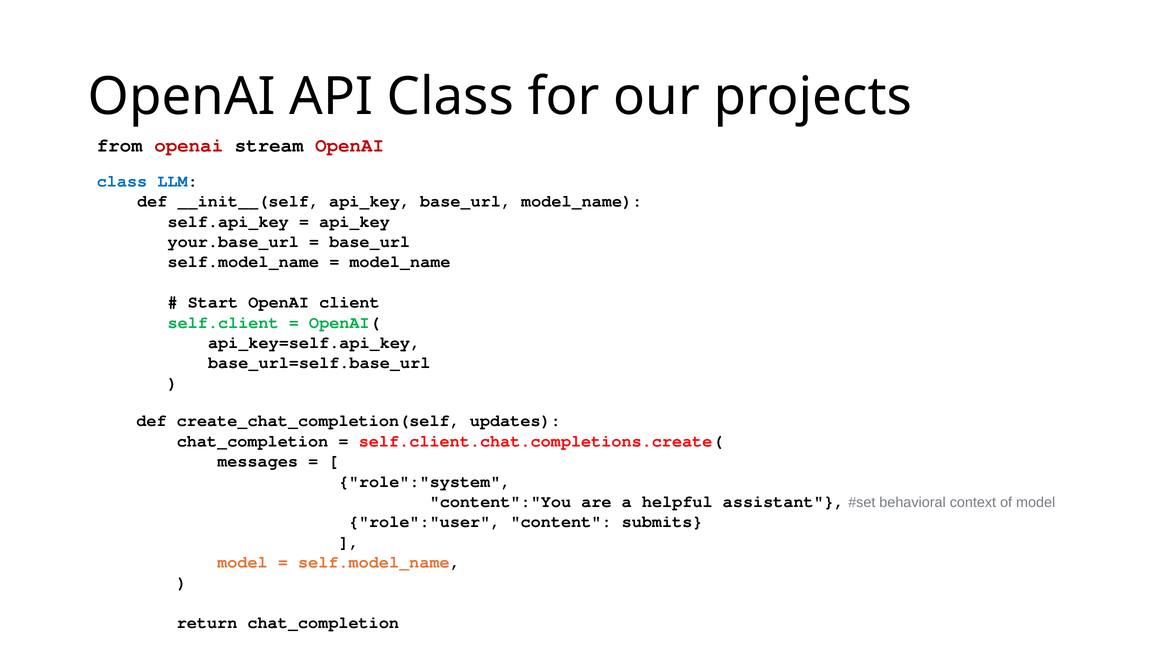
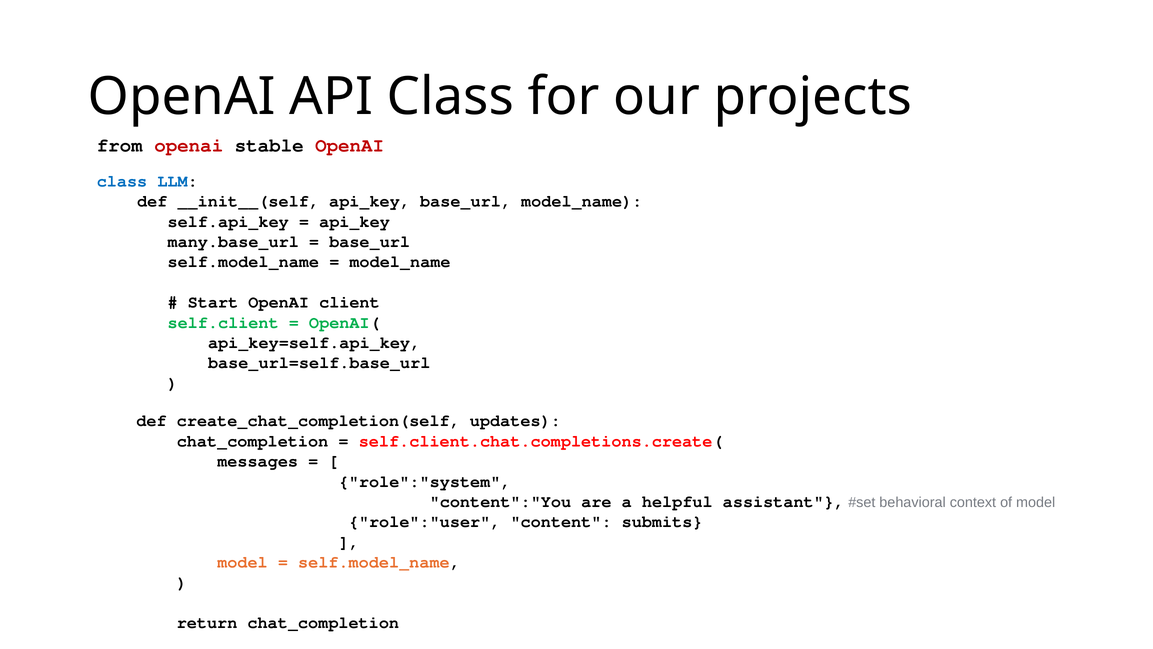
stream: stream -> stable
your.base_url: your.base_url -> many.base_url
